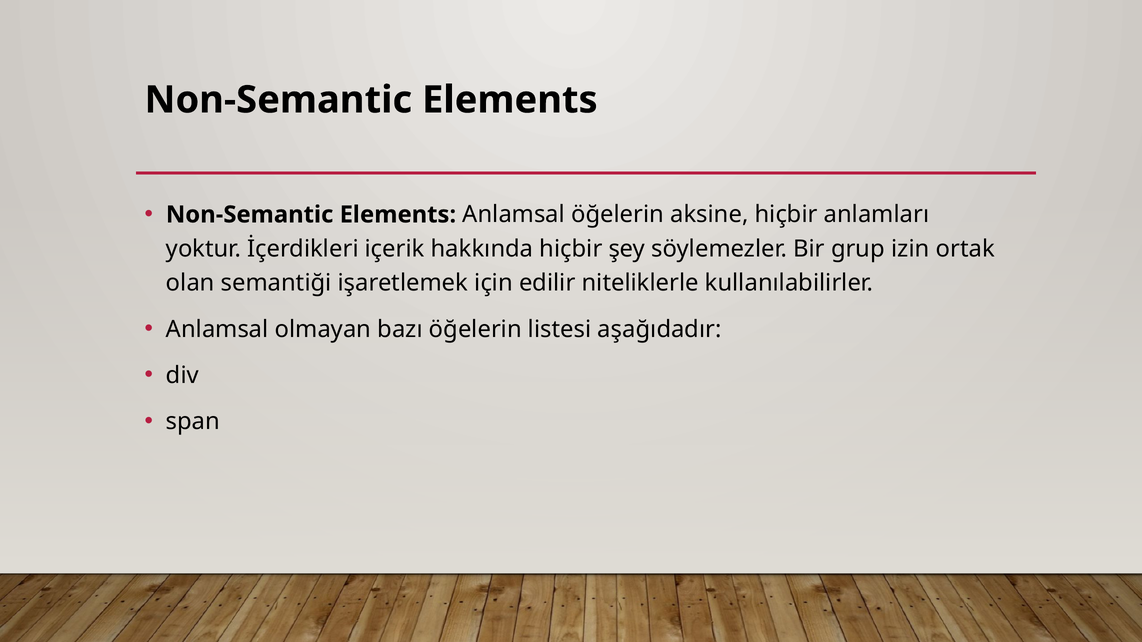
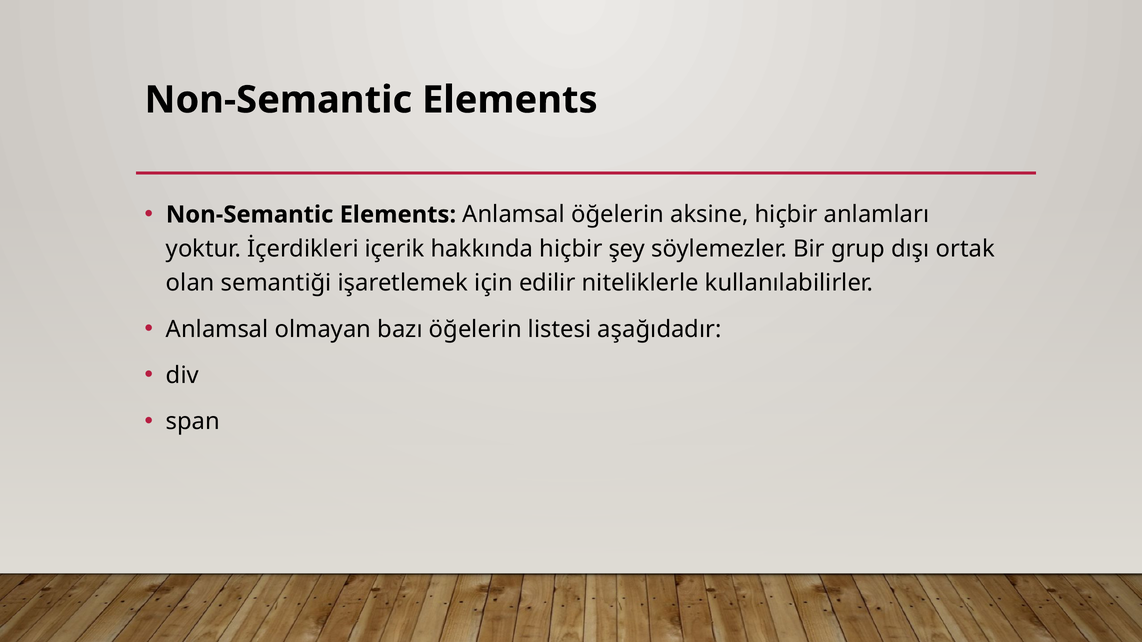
izin: izin -> dışı
